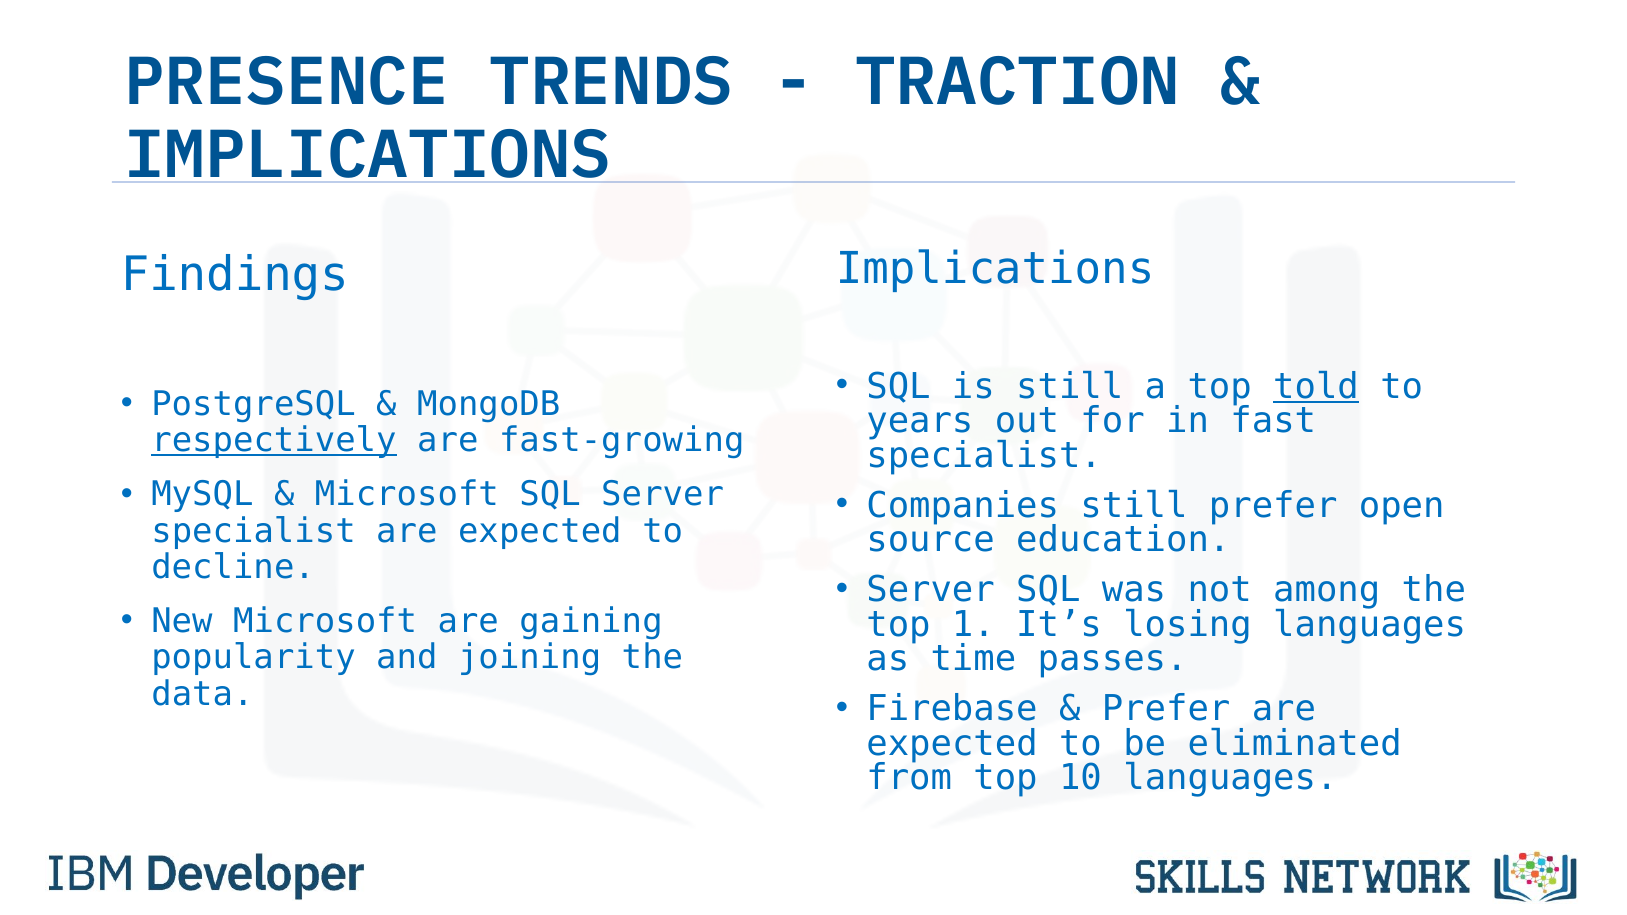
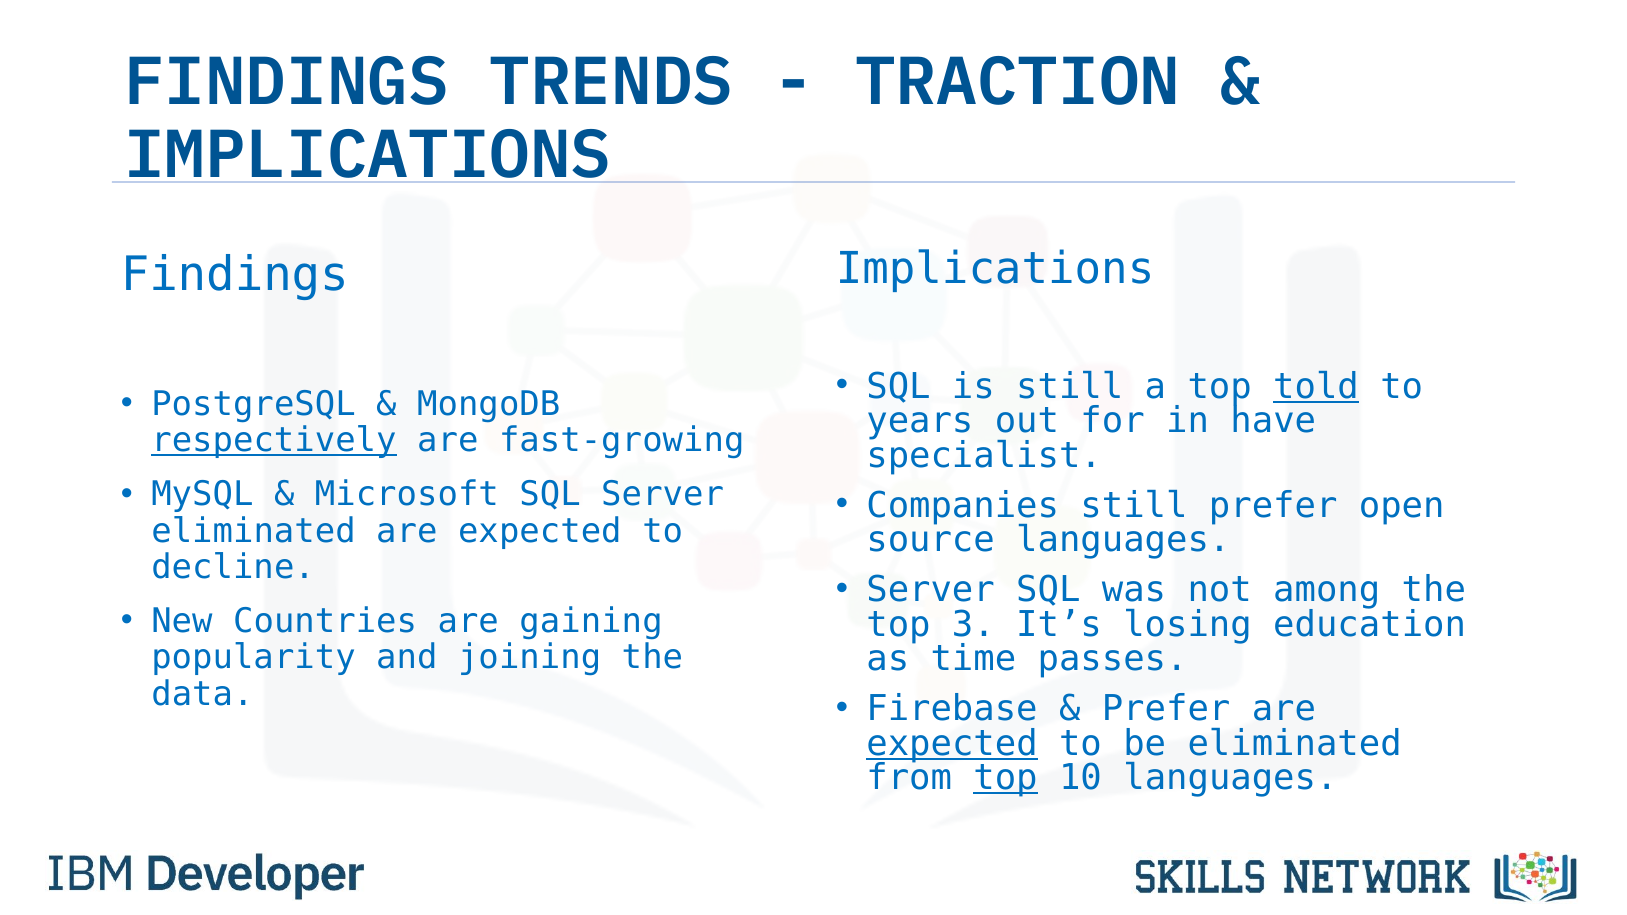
PRESENCE at (287, 82): PRESENCE -> FINDINGS
fast: fast -> have
specialist at (254, 531): specialist -> eliminated
source education: education -> languages
New Microsoft: Microsoft -> Countries
1: 1 -> 3
losing languages: languages -> education
expected at (952, 743) underline: none -> present
top at (1006, 778) underline: none -> present
